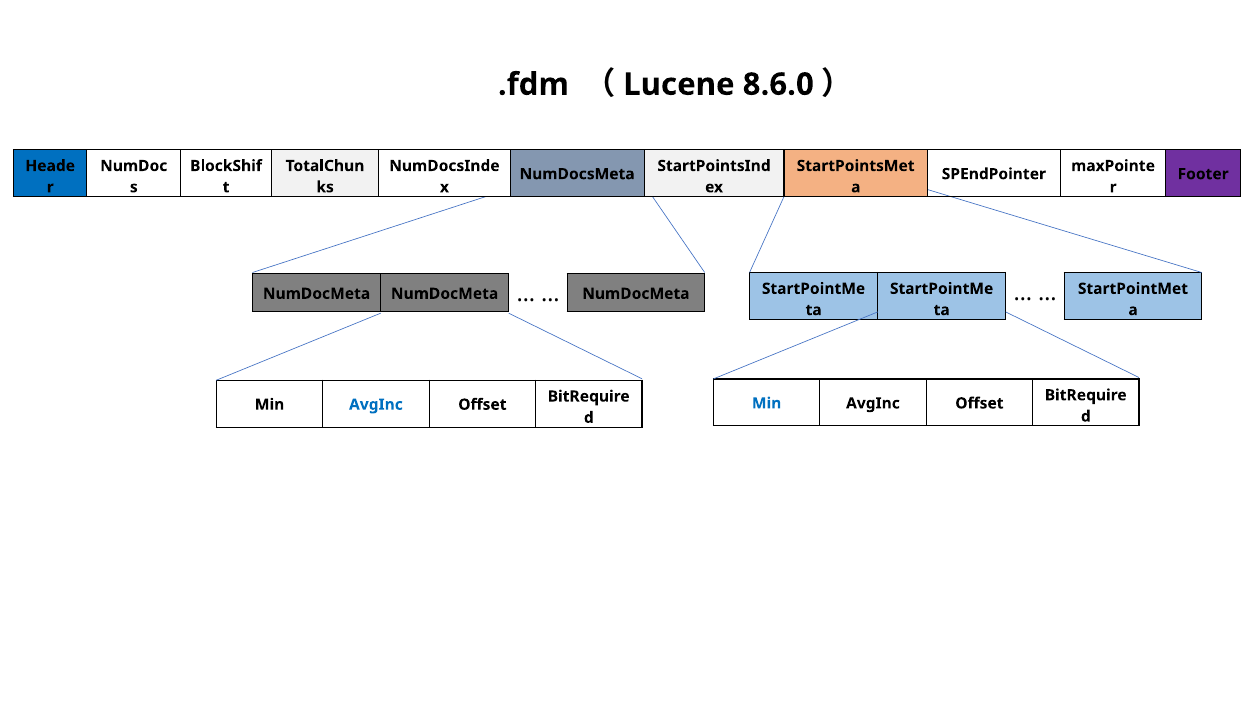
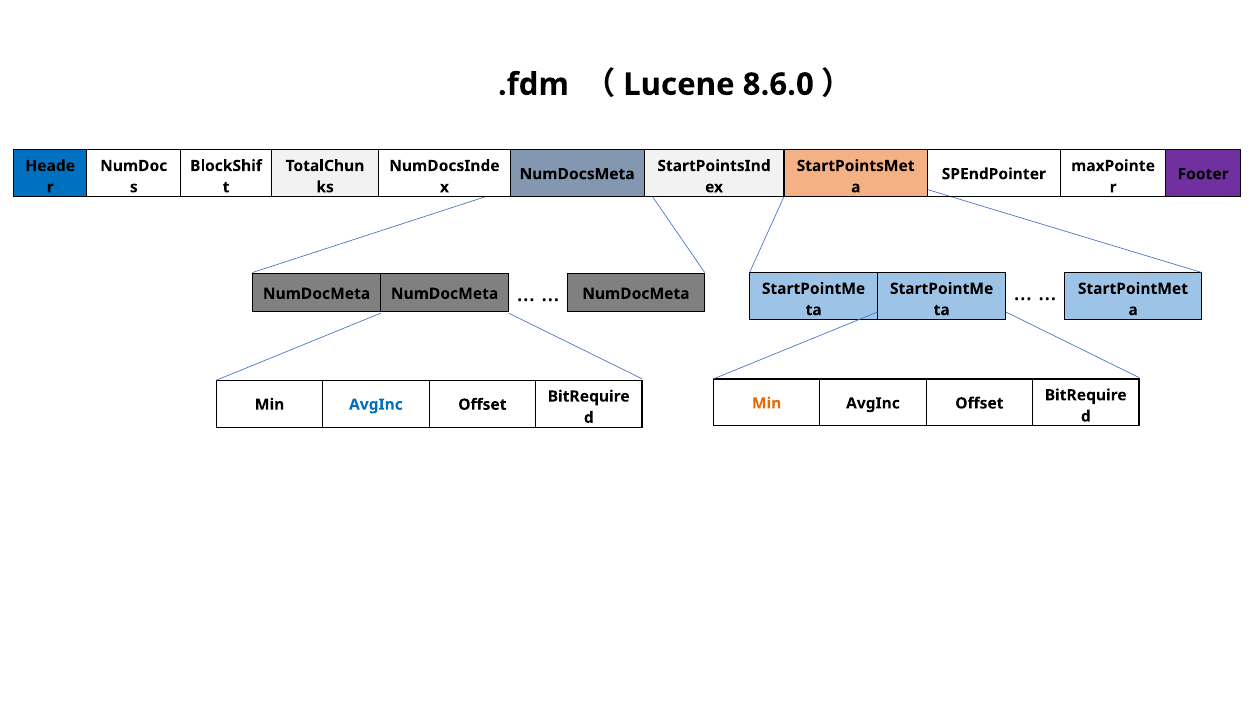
Min at (767, 403) colour: blue -> orange
